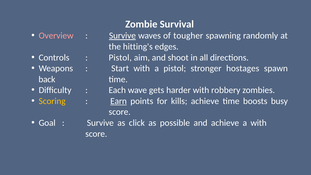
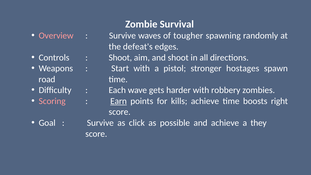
Survive at (122, 36) underline: present -> none
hitting's: hitting's -> defeat's
Pistol at (120, 57): Pistol -> Shoot
back: back -> road
Scoring colour: yellow -> pink
busy: busy -> right
a with: with -> they
